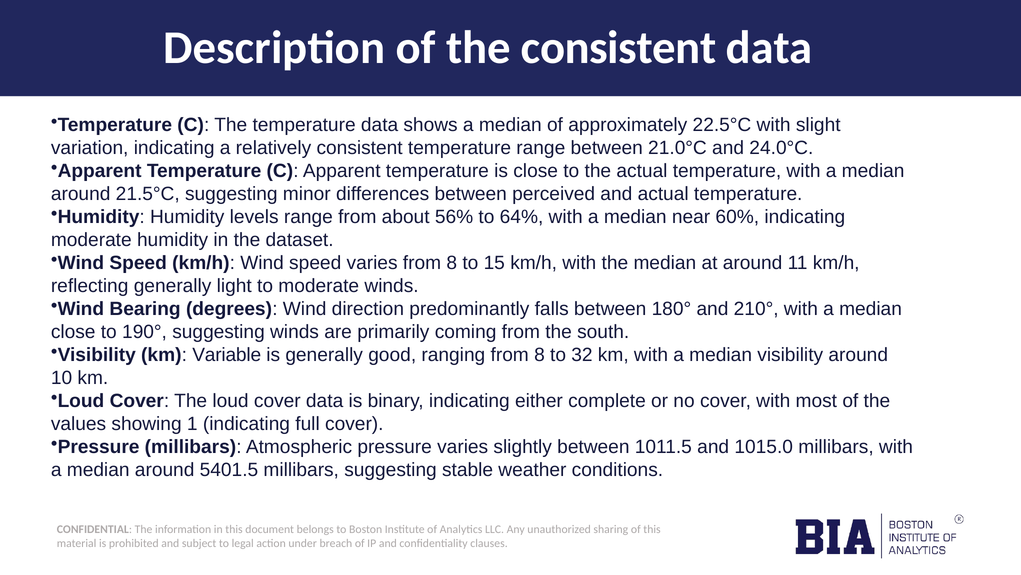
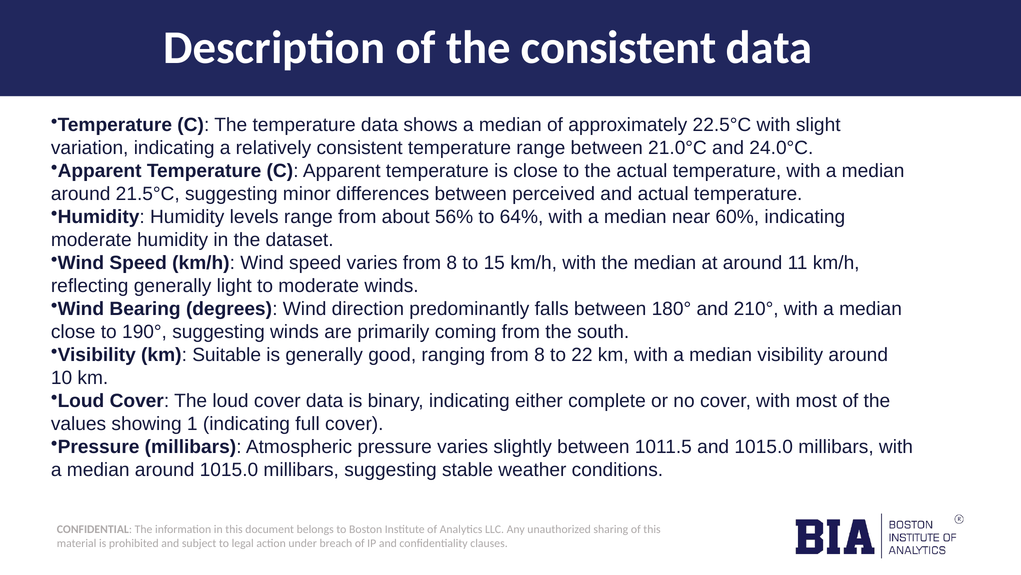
Variable: Variable -> Suitable
32: 32 -> 22
around 5401.5: 5401.5 -> 1015.0
